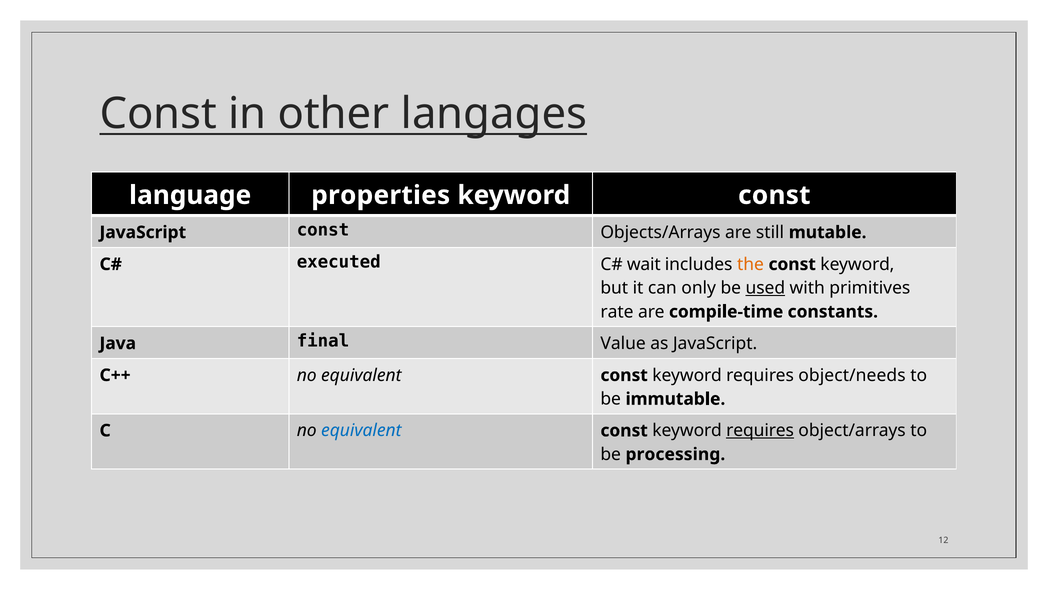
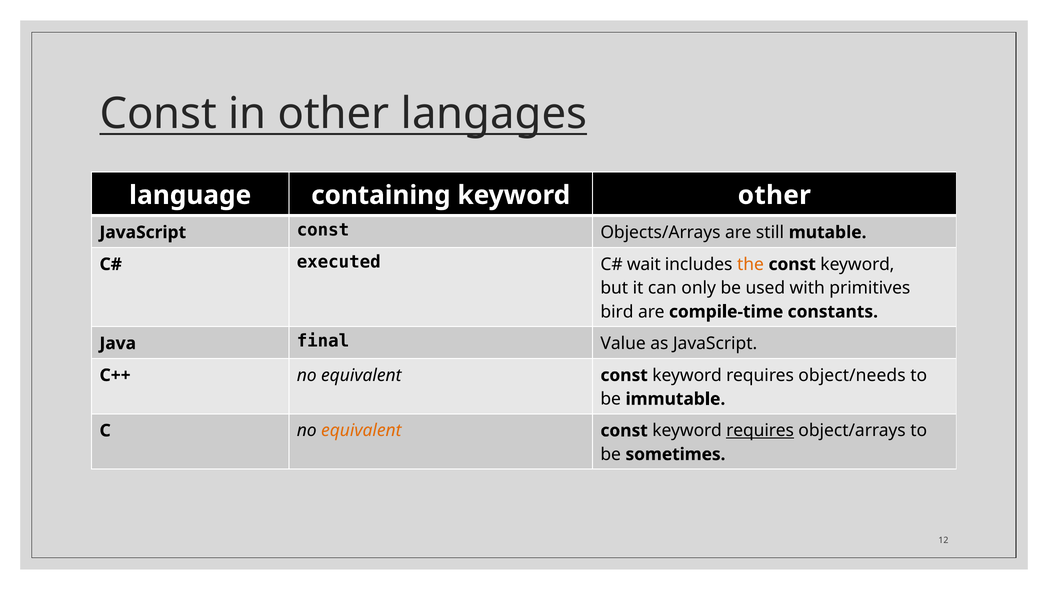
properties: properties -> containing
keyword const: const -> other
used underline: present -> none
rate: rate -> bird
equivalent at (361, 430) colour: blue -> orange
processing: processing -> sometimes
